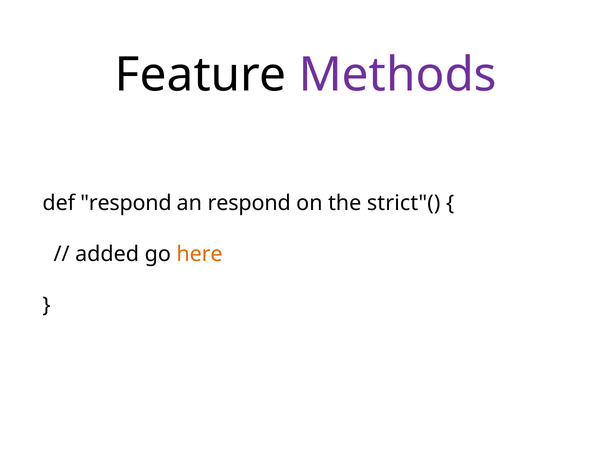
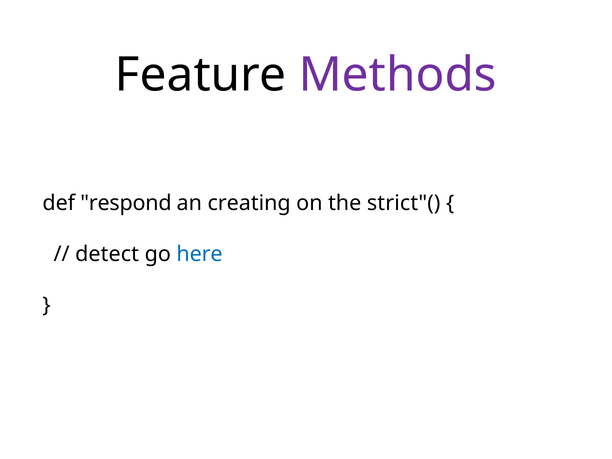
an respond: respond -> creating
added: added -> detect
here colour: orange -> blue
